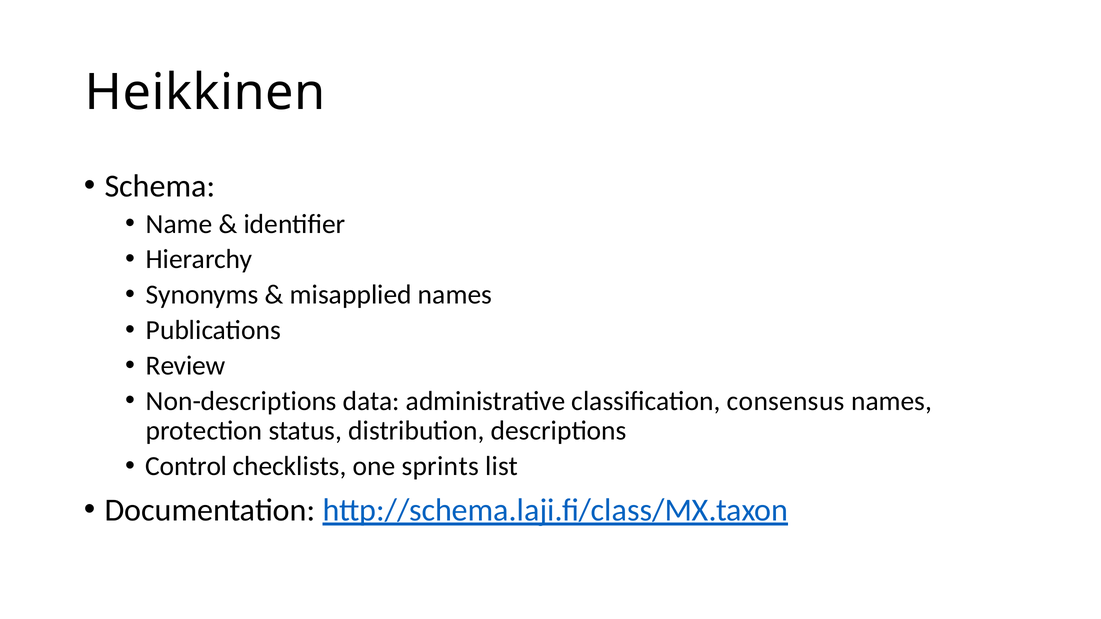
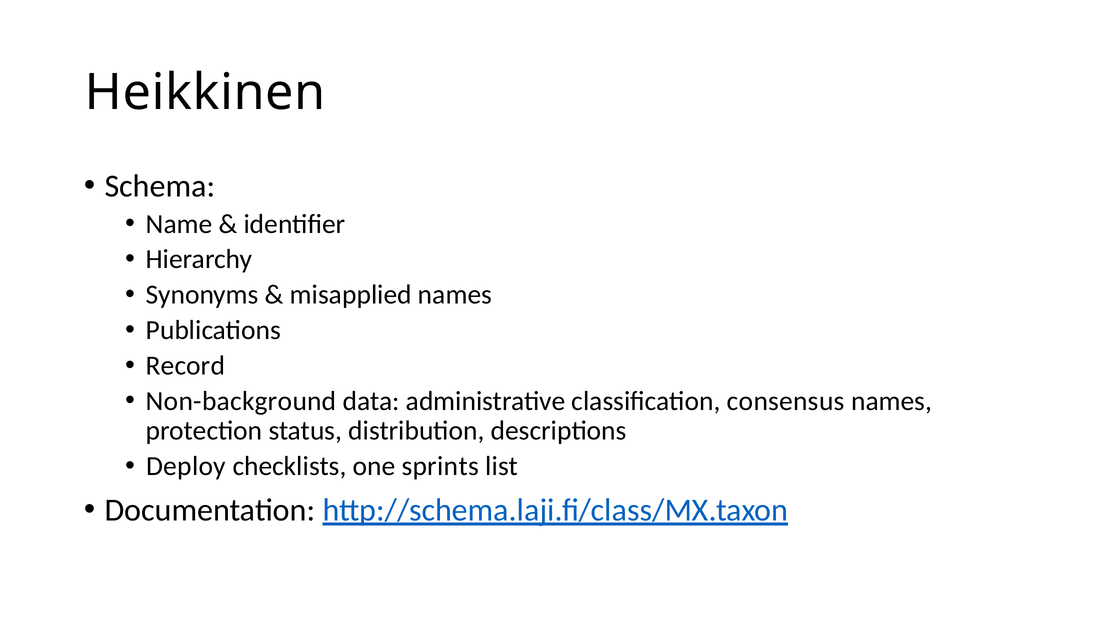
Review: Review -> Record
Non-descriptions: Non-descriptions -> Non-background
Control: Control -> Deploy
